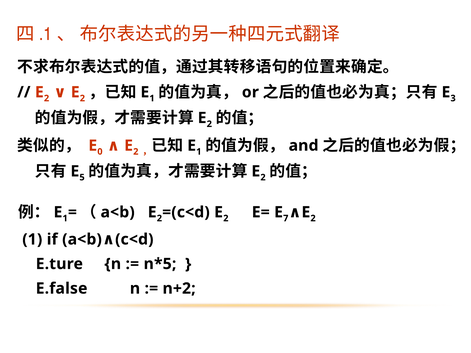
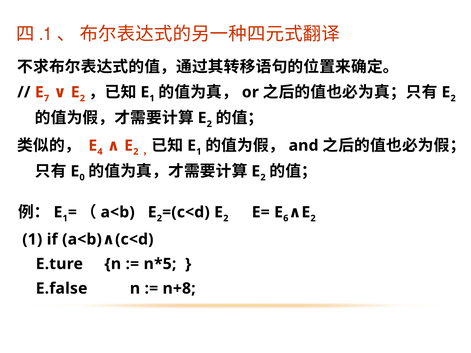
2 at (47, 98): 2 -> 7
3 at (453, 98): 3 -> 2
0: 0 -> 4
5: 5 -> 0
7: 7 -> 6
n+2: n+2 -> n+8
